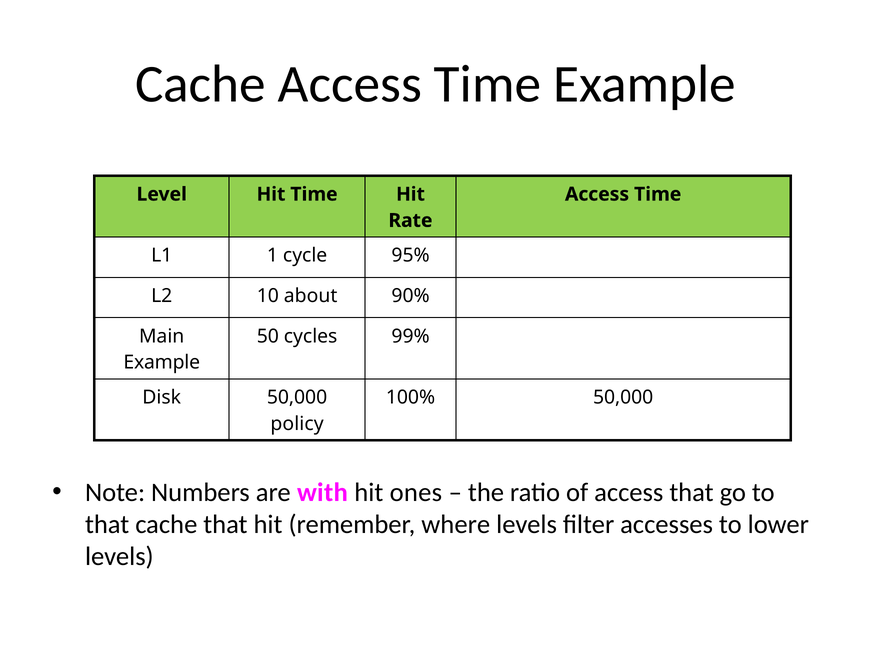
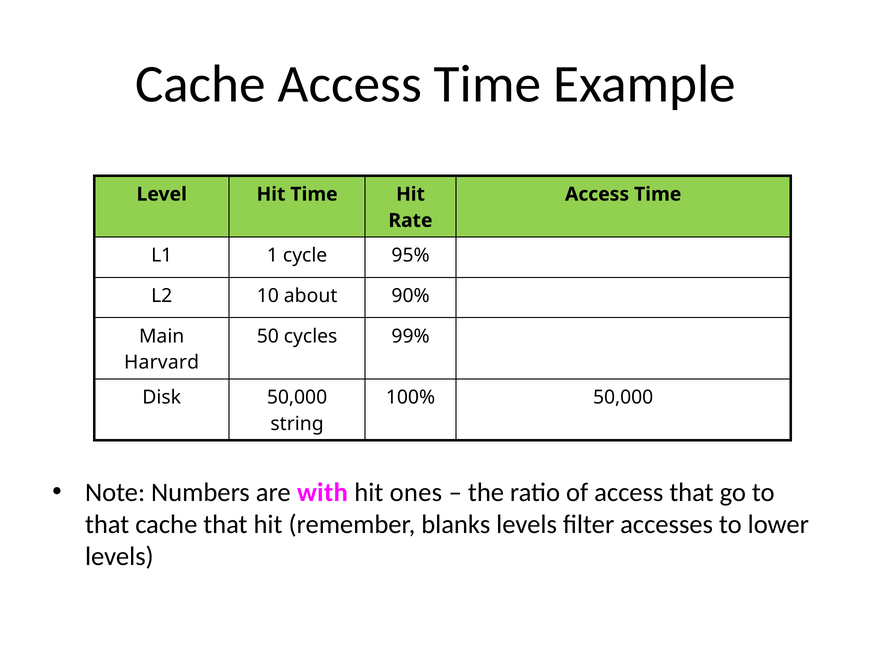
Example at (162, 363): Example -> Harvard
policy: policy -> string
where: where -> blanks
